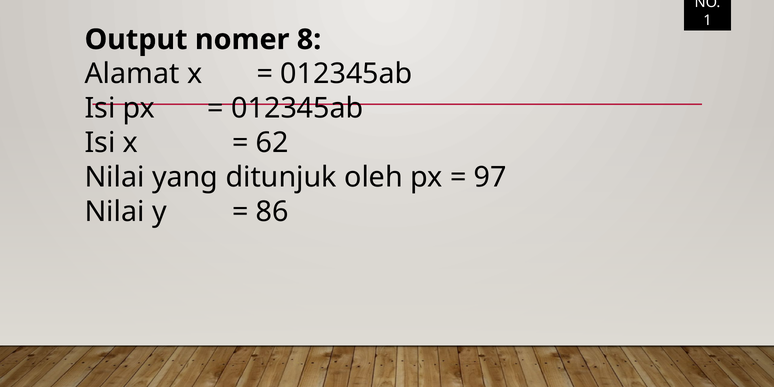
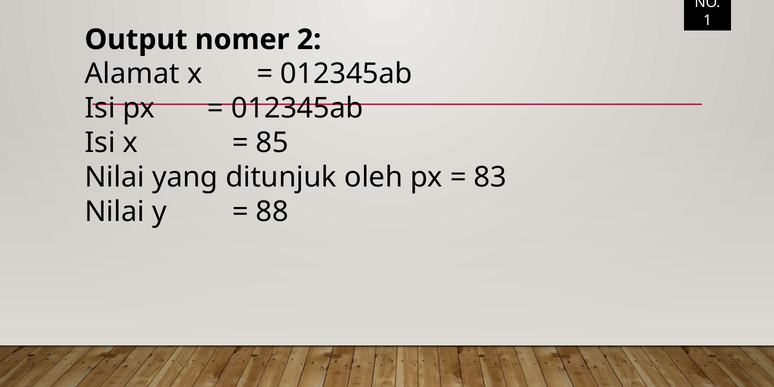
8: 8 -> 2
62: 62 -> 85
97: 97 -> 83
86: 86 -> 88
